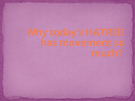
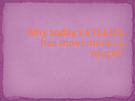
HATRED: HATRED -> EYELIDS
